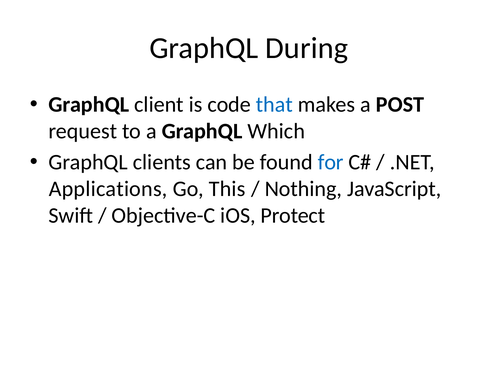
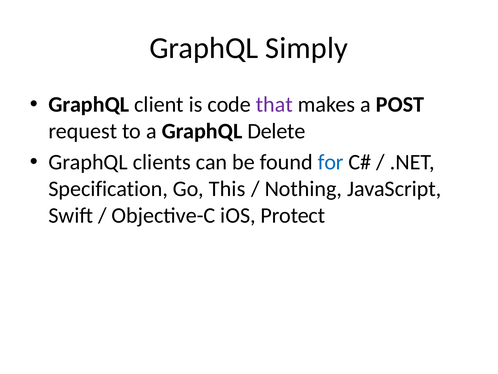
During: During -> Simply
that colour: blue -> purple
Which: Which -> Delete
Applications: Applications -> Specification
